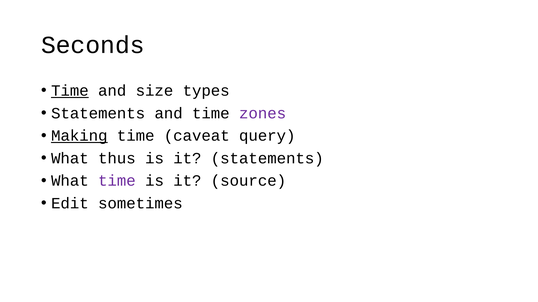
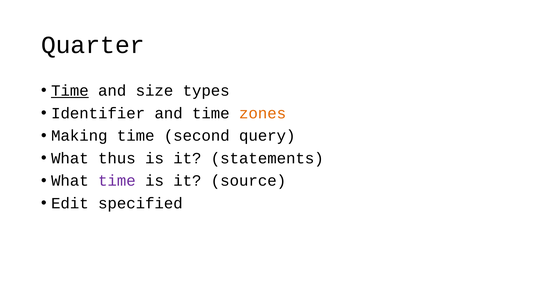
Seconds: Seconds -> Quarter
Statements at (98, 114): Statements -> Identifier
zones colour: purple -> orange
Making underline: present -> none
caveat: caveat -> second
sometimes: sometimes -> specified
